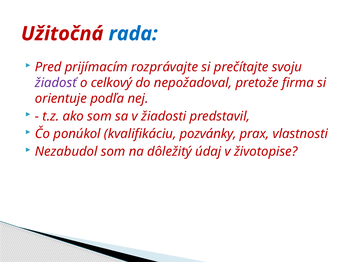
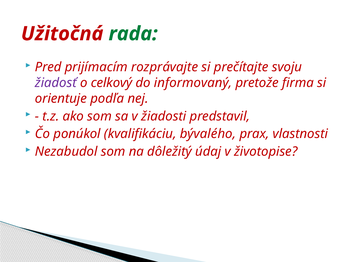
rada colour: blue -> green
nepožadoval: nepožadoval -> informovaný
pozvánky: pozvánky -> bývalého
